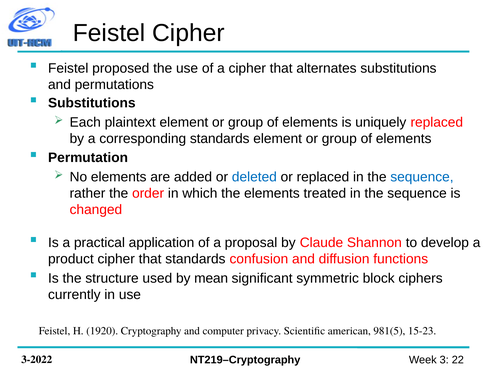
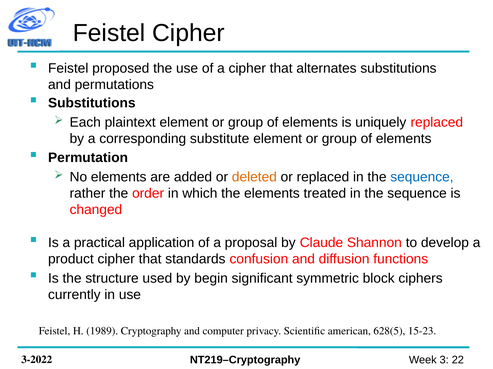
corresponding standards: standards -> substitute
deleted colour: blue -> orange
mean: mean -> begin
1920: 1920 -> 1989
981(5: 981(5 -> 628(5
